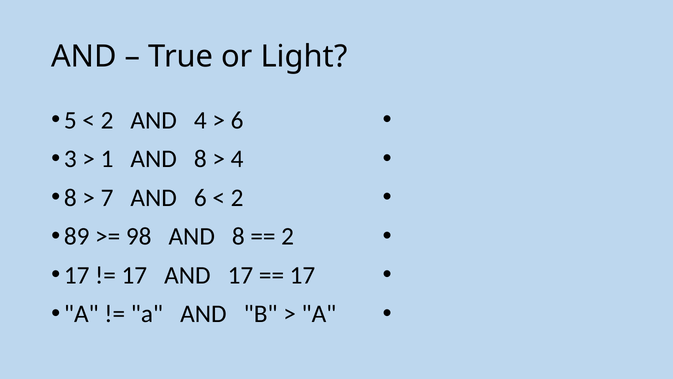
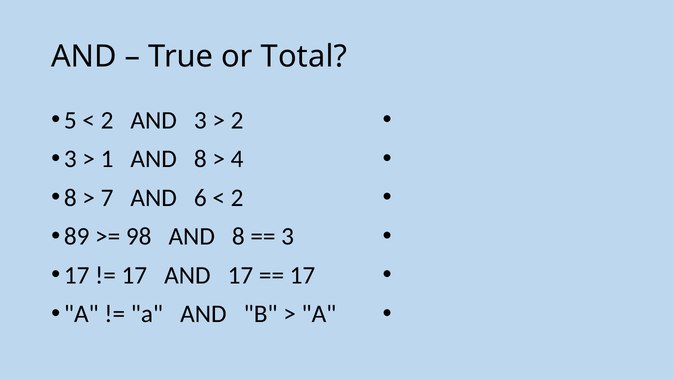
Light: Light -> Total
AND 4: 4 -> 3
6 at (237, 120): 6 -> 2
2 at (288, 236): 2 -> 3
